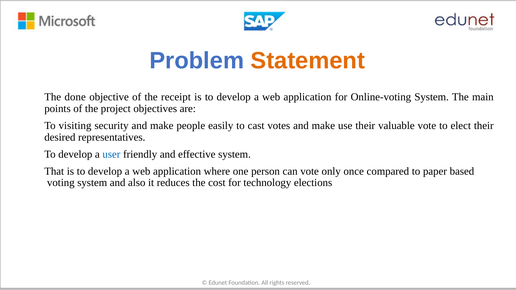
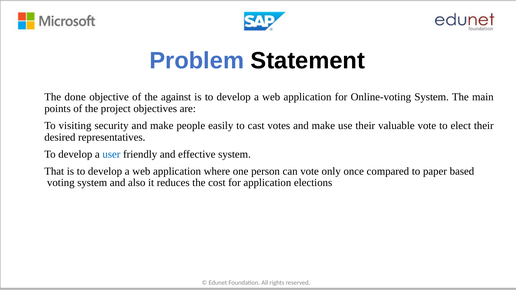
Statement colour: orange -> black
receipt: receipt -> against
for technology: technology -> application
